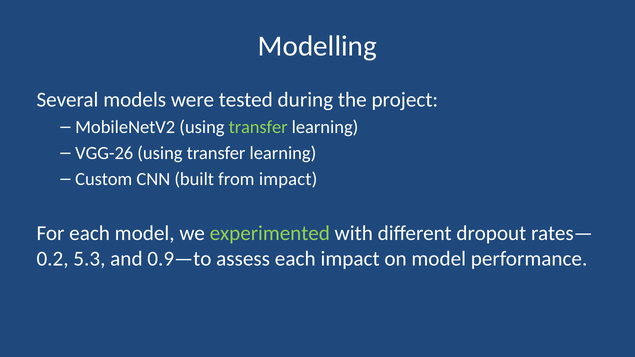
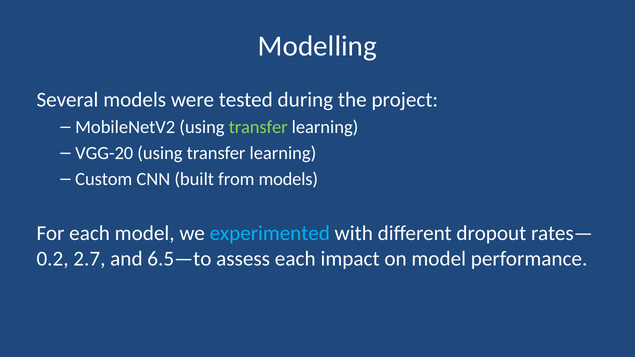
VGG-26: VGG-26 -> VGG-20
from impact: impact -> models
experimented colour: light green -> light blue
5.3: 5.3 -> 2.7
0.9—to: 0.9—to -> 6.5—to
